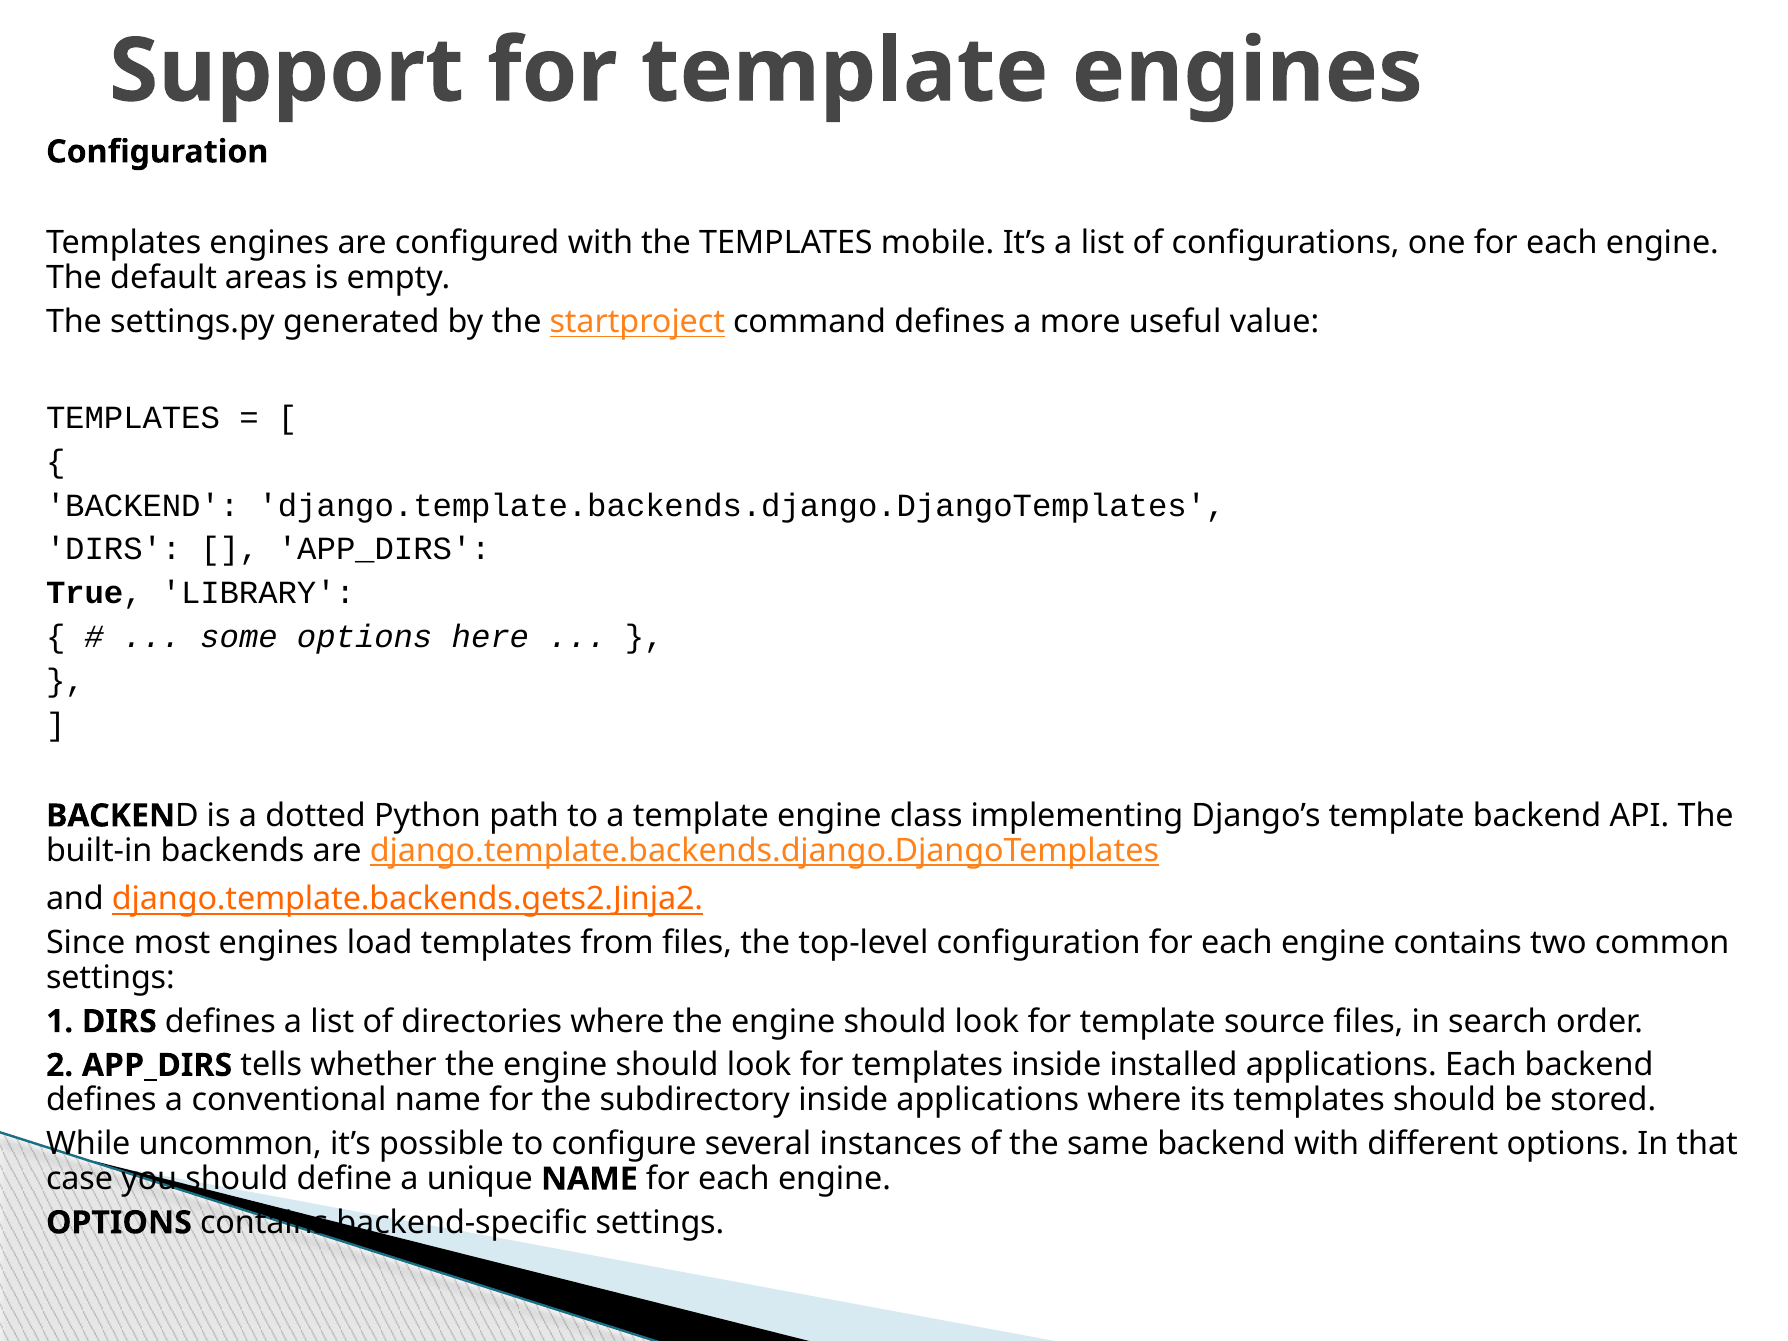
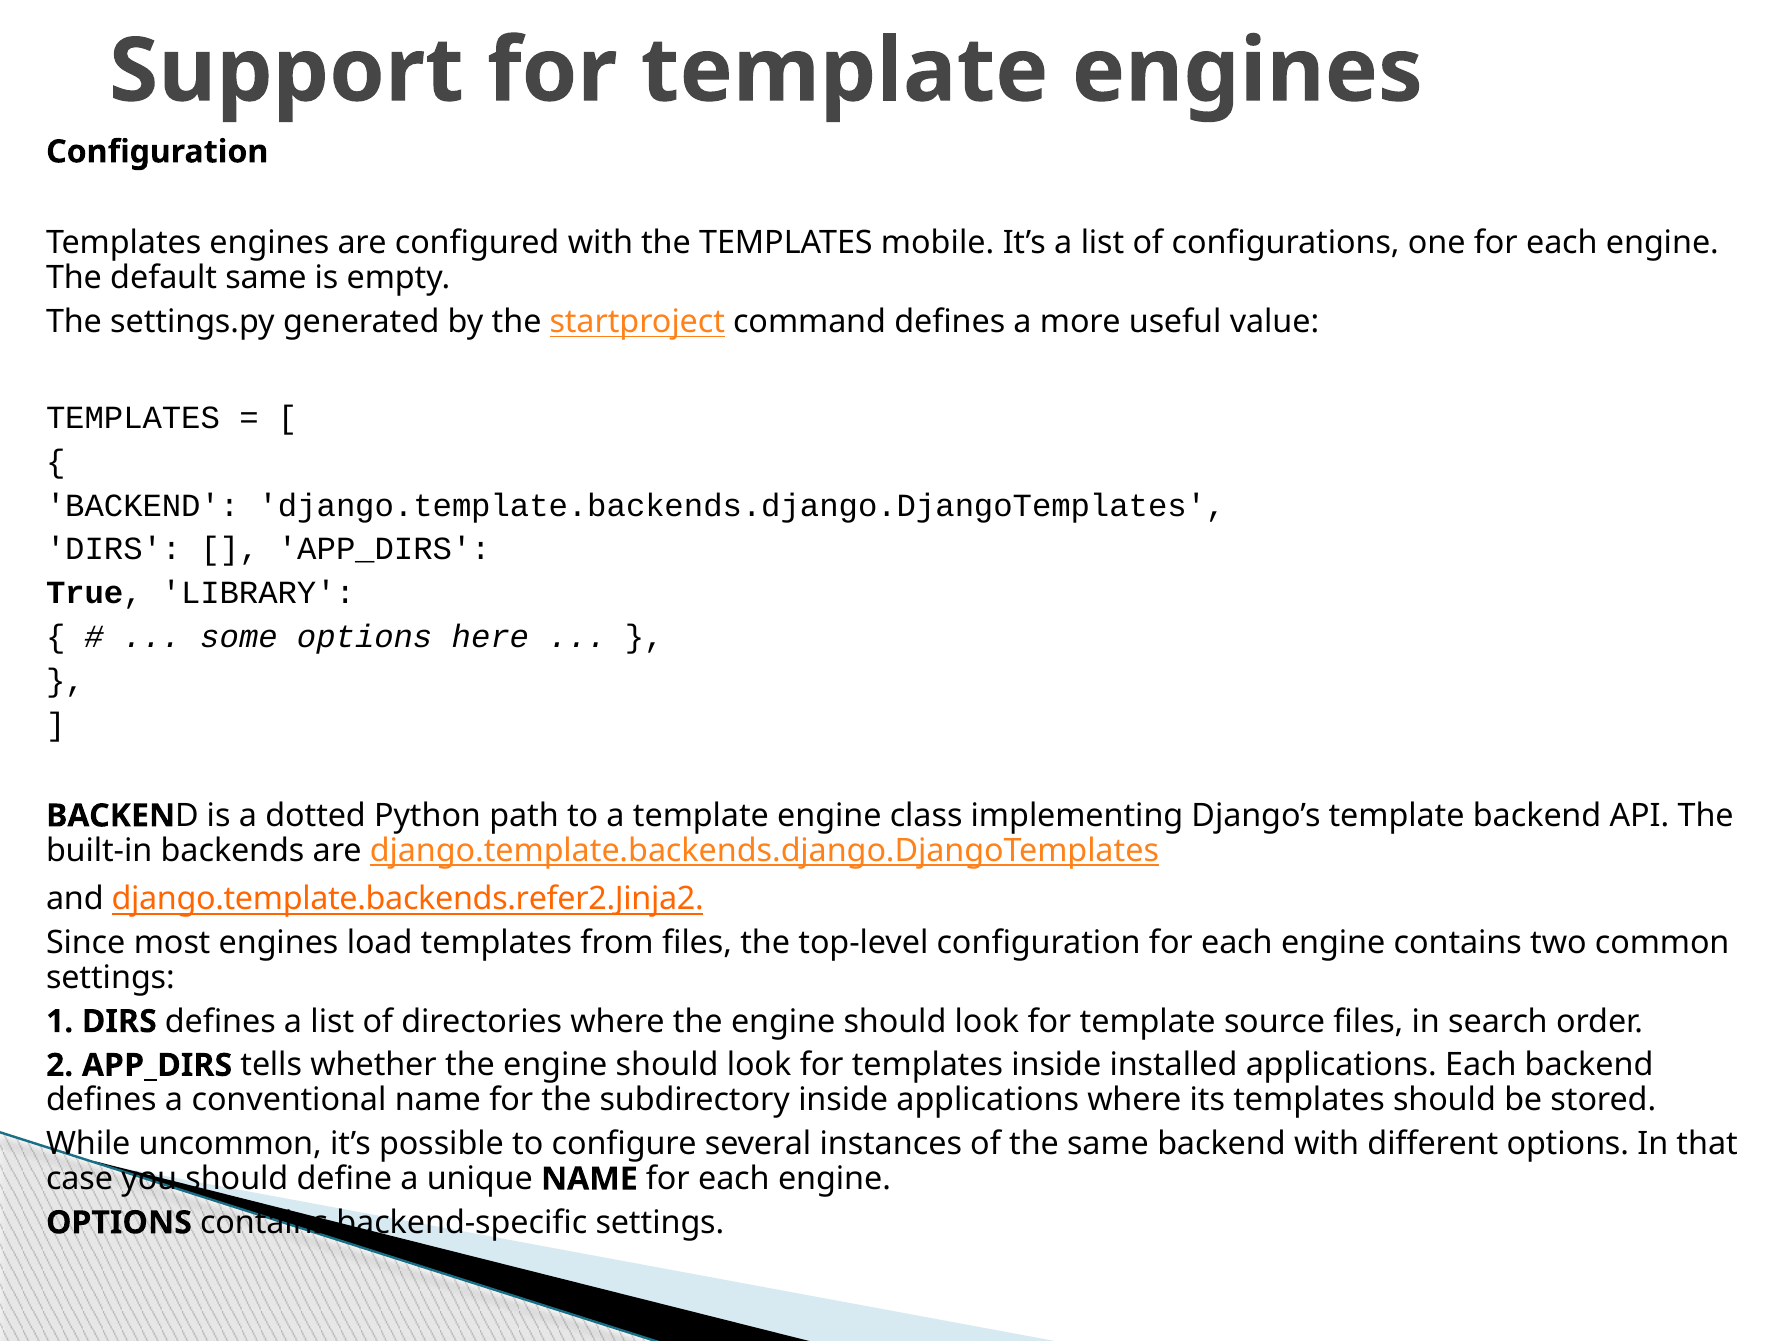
default areas: areas -> same
django.template.backends.gets2.Jinja2: django.template.backends.gets2.Jinja2 -> django.template.backends.refer2.Jinja2
